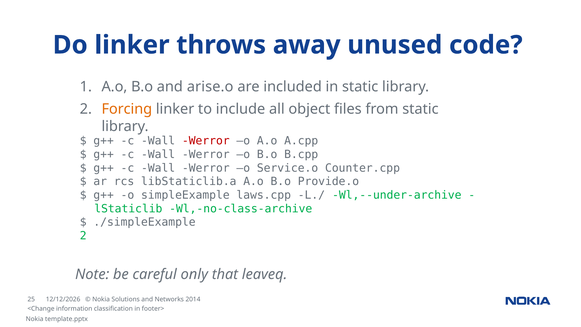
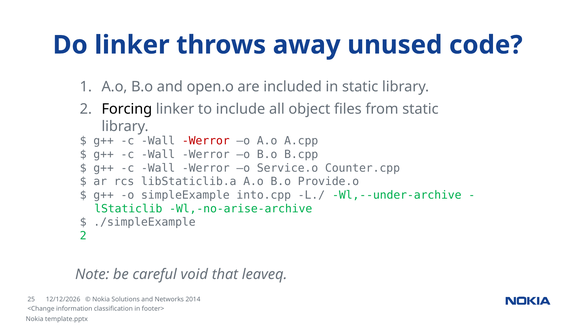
arise.o: arise.o -> open.o
Forcing colour: orange -> black
laws.cpp: laws.cpp -> into.cpp
Wl,-no-class-archive: Wl,-no-class-archive -> Wl,-no-arise-archive
only: only -> void
